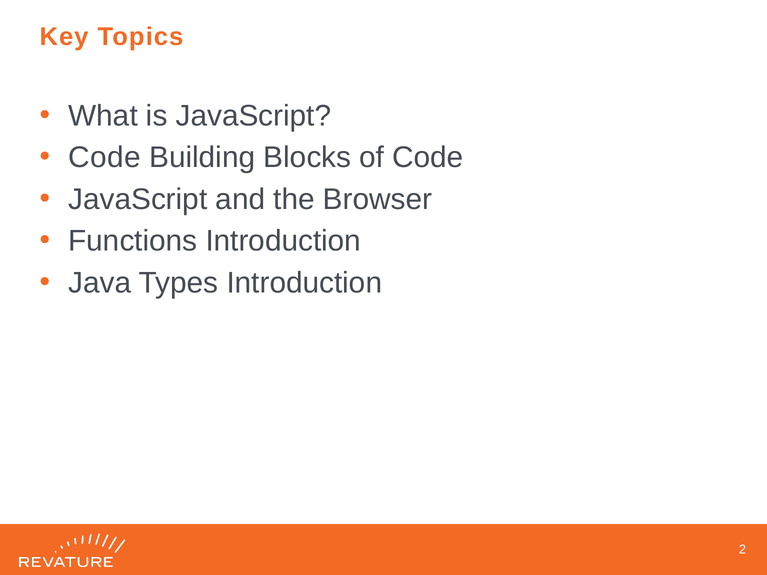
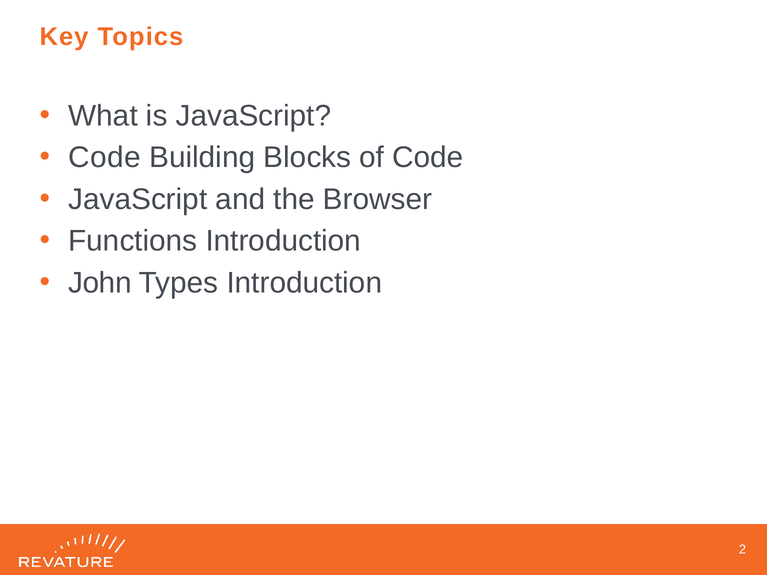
Java: Java -> John
